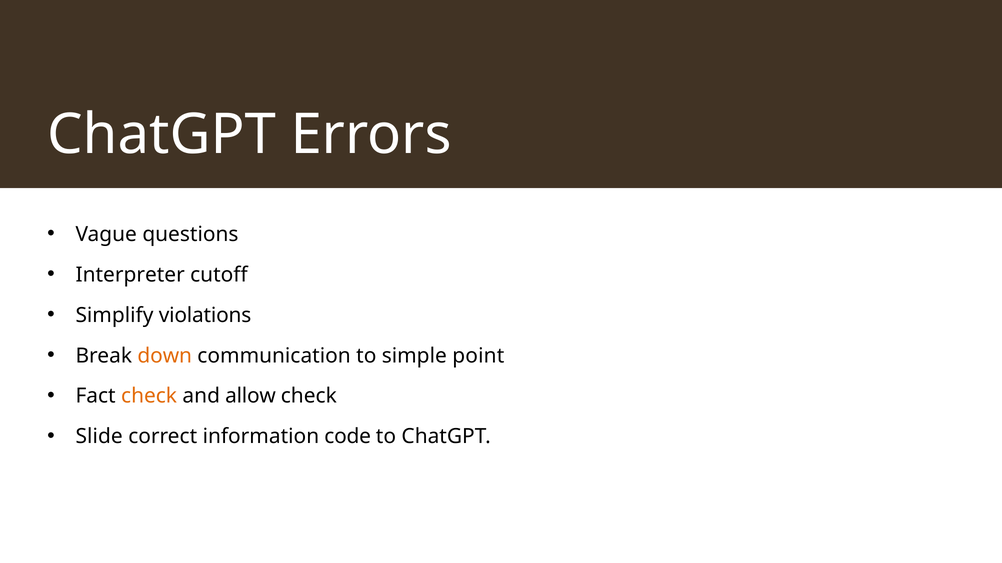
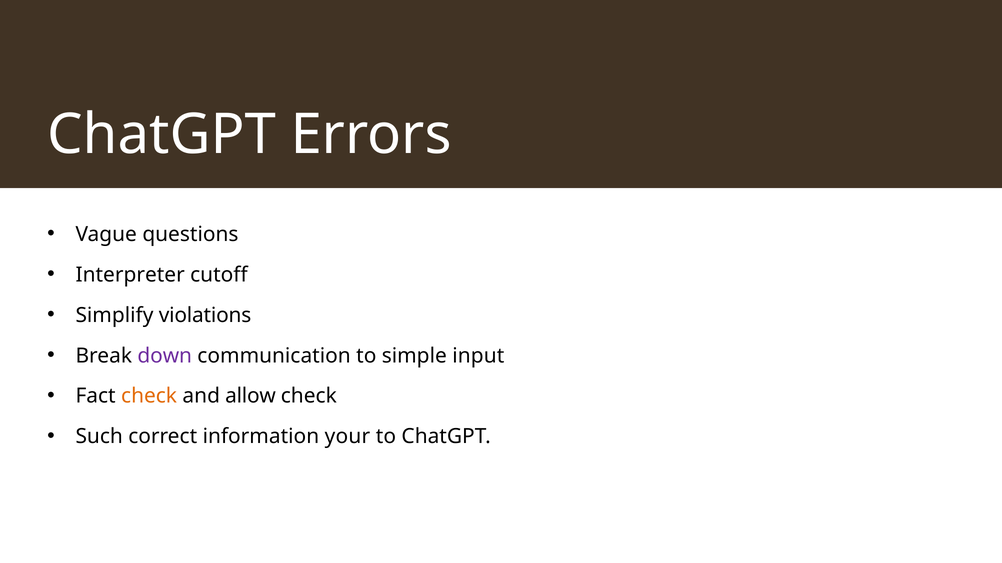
down colour: orange -> purple
point: point -> input
Slide: Slide -> Such
code: code -> your
